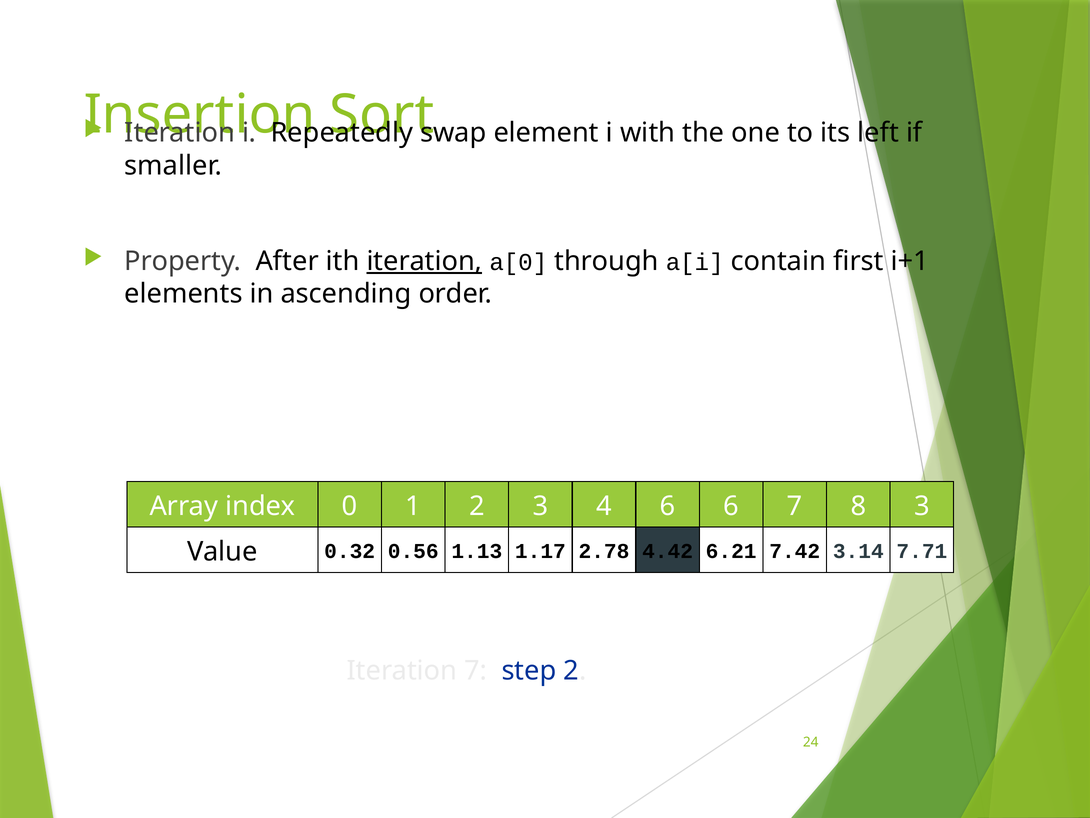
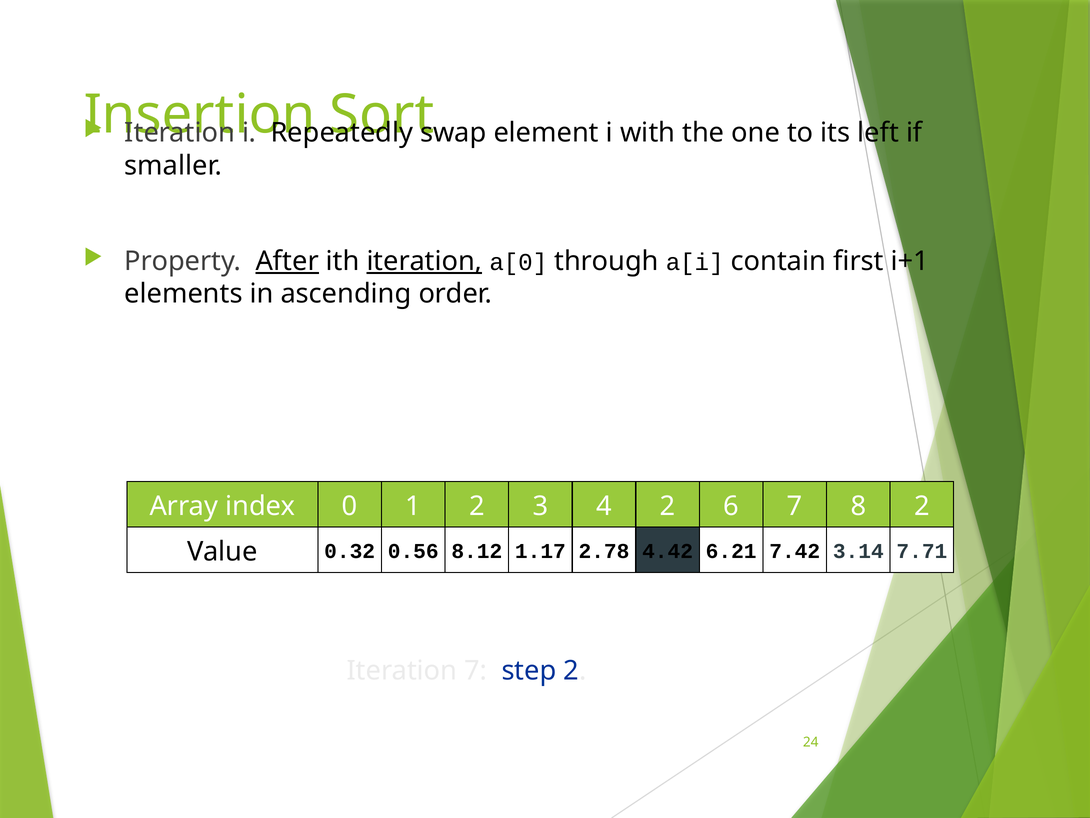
After underline: none -> present
4 6: 6 -> 2
8 3: 3 -> 2
1.13: 1.13 -> 8.12
